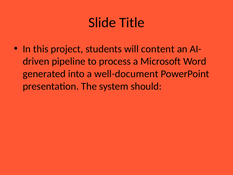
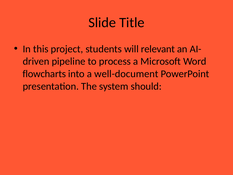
content: content -> relevant
generated: generated -> flowcharts
